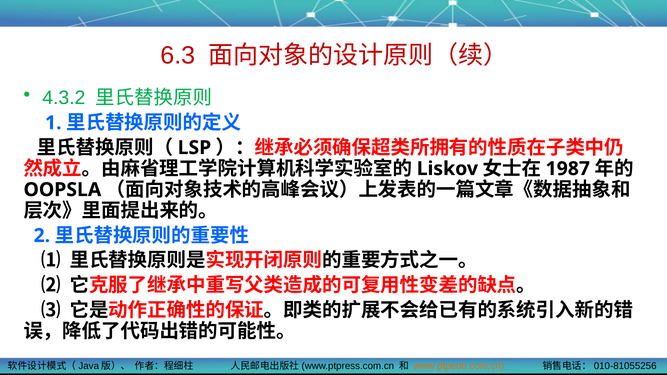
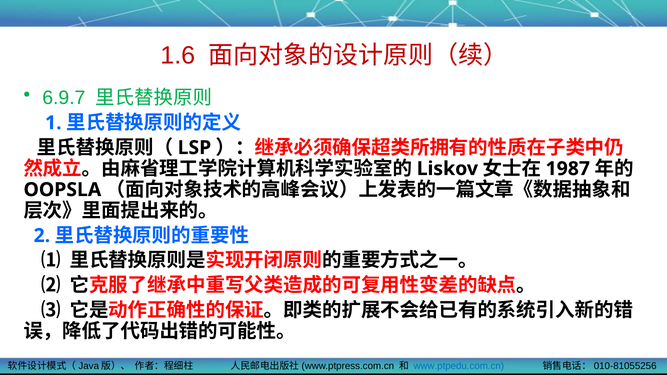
6.3: 6.3 -> 1.6
4.3.2: 4.3.2 -> 6.9.7
www.ptpedu.com.cn colour: orange -> blue
